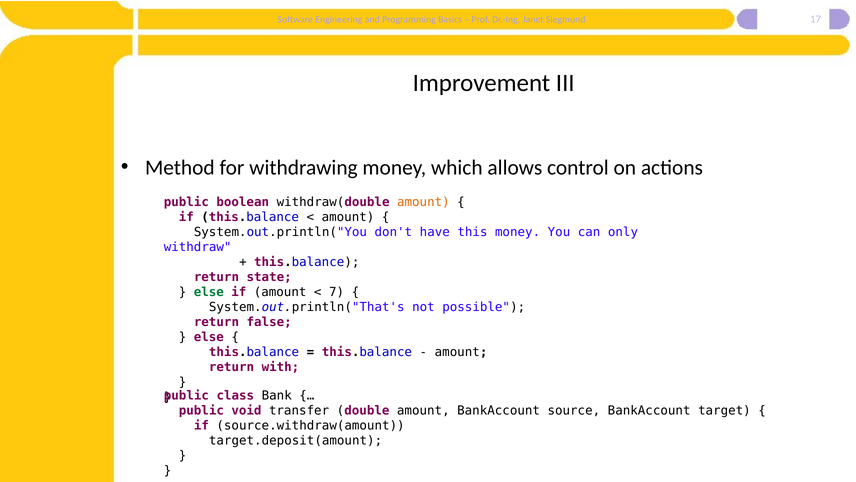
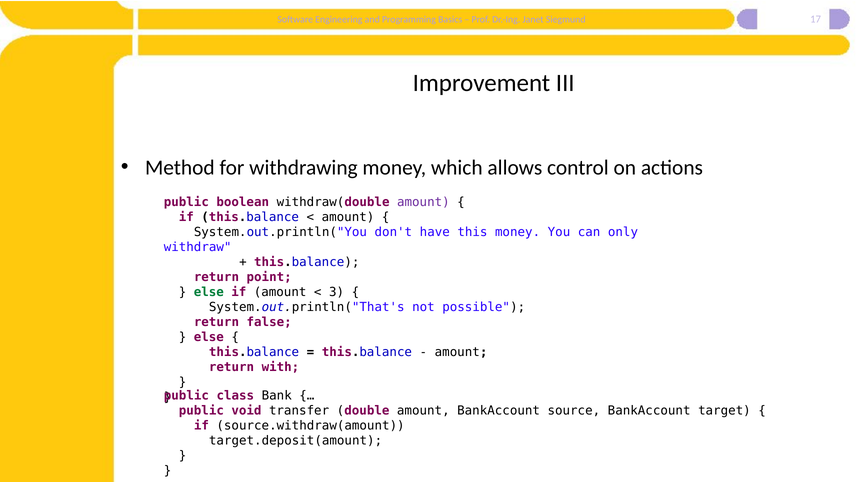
amount at (423, 202) colour: orange -> purple
state: state -> point
7: 7 -> 3
